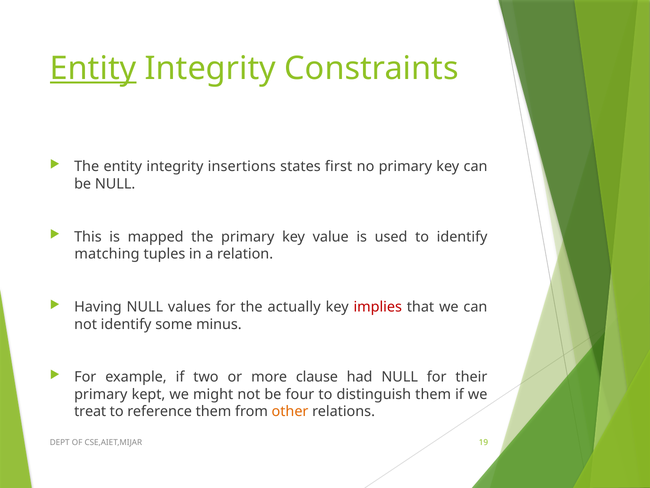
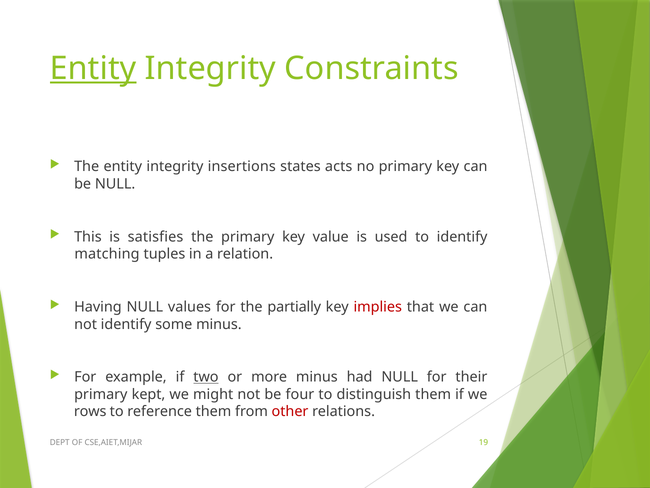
first: first -> acts
mapped: mapped -> satisfies
actually: actually -> partially
two underline: none -> present
more clause: clause -> minus
treat: treat -> rows
other colour: orange -> red
